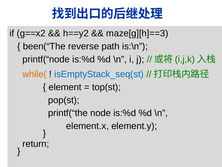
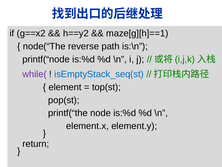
maze[g][h]==3: maze[g][h]==3 -> maze[g][h]==1
been(“The: been(“The -> node(“The
while( colour: orange -> purple
